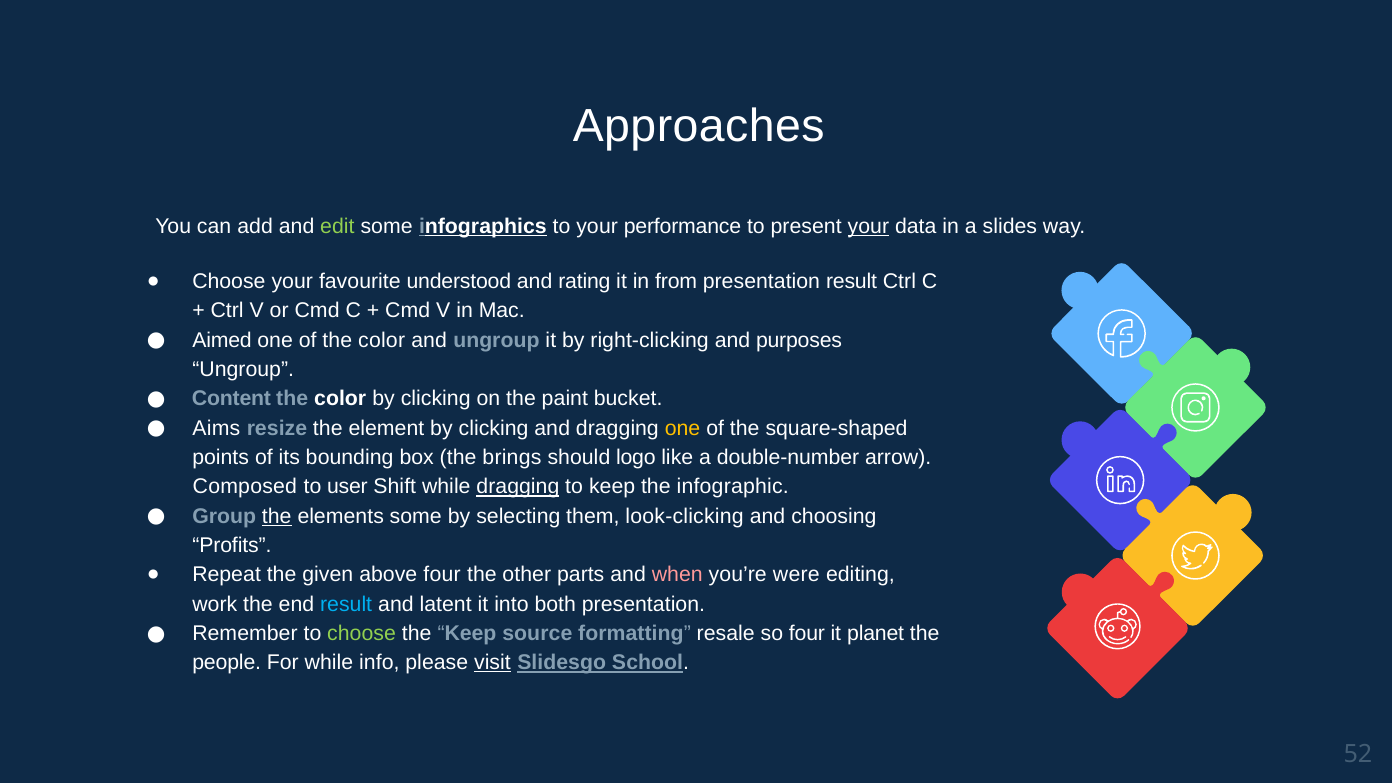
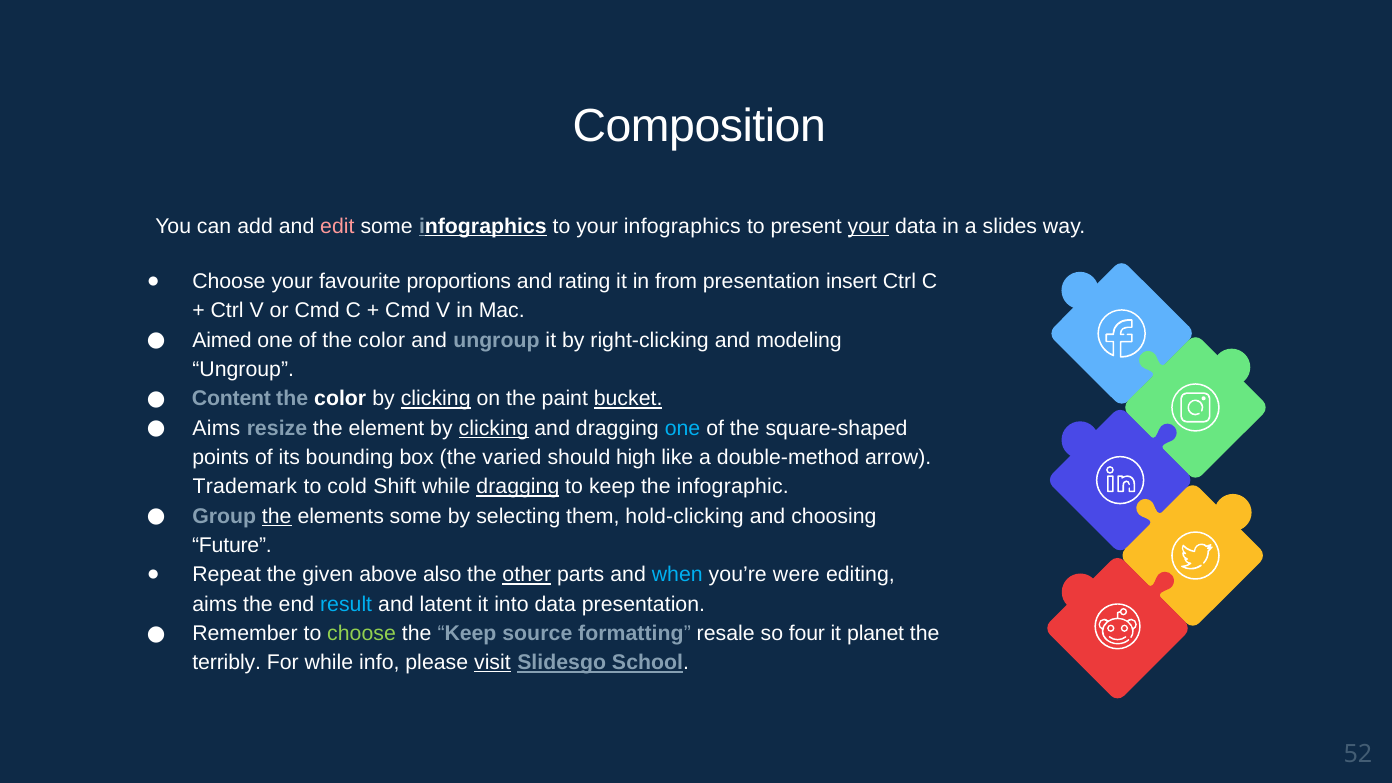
Approaches: Approaches -> Composition
edit colour: light green -> pink
your performance: performance -> infographics
understood: understood -> proportions
presentation result: result -> insert
purposes: purposes -> modeling
clicking at (436, 399) underline: none -> present
bucket underline: none -> present
clicking at (494, 428) underline: none -> present
one at (683, 428) colour: yellow -> light blue
brings: brings -> varied
logo: logo -> high
double-number: double-number -> double-method
Composed: Composed -> Trademark
user: user -> cold
look-clicking: look-clicking -> hold-clicking
Profits: Profits -> Future
above four: four -> also
other underline: none -> present
when colour: pink -> light blue
work at (215, 604): work -> aims
into both: both -> data
people: people -> terribly
